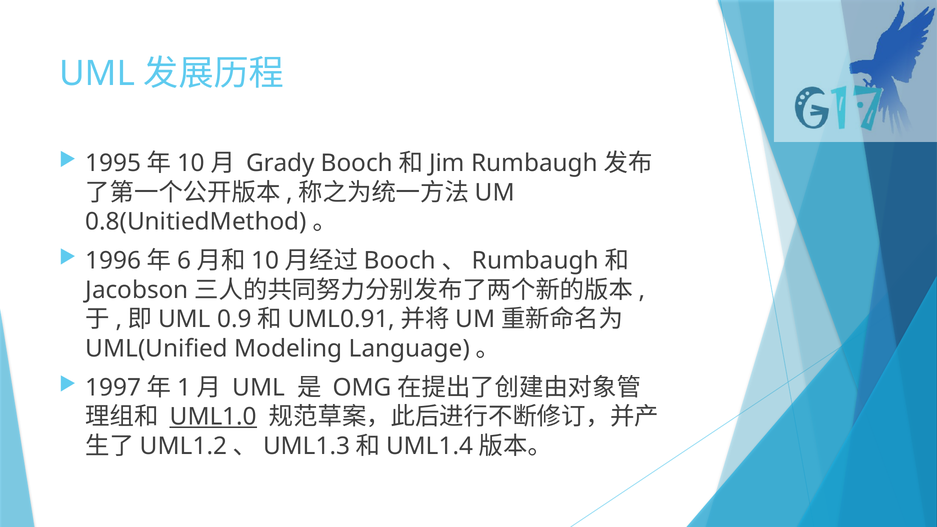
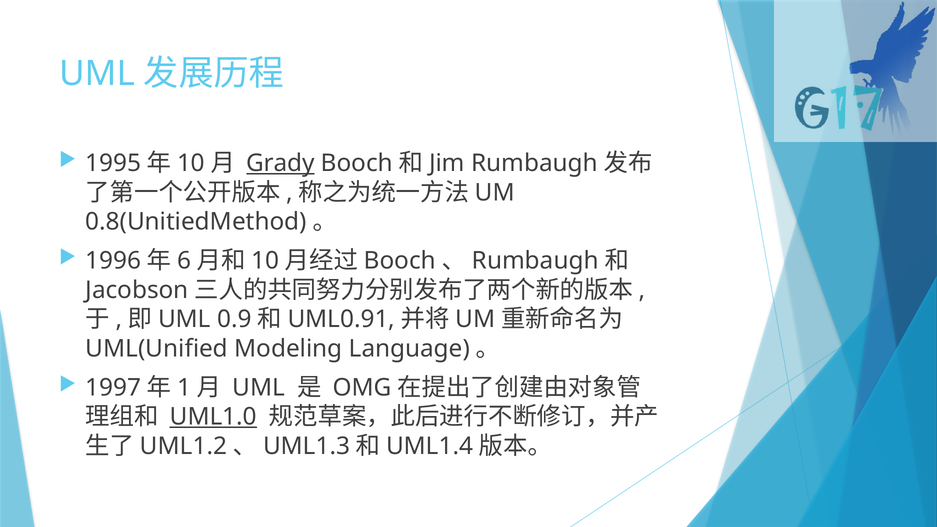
Grady underline: none -> present
